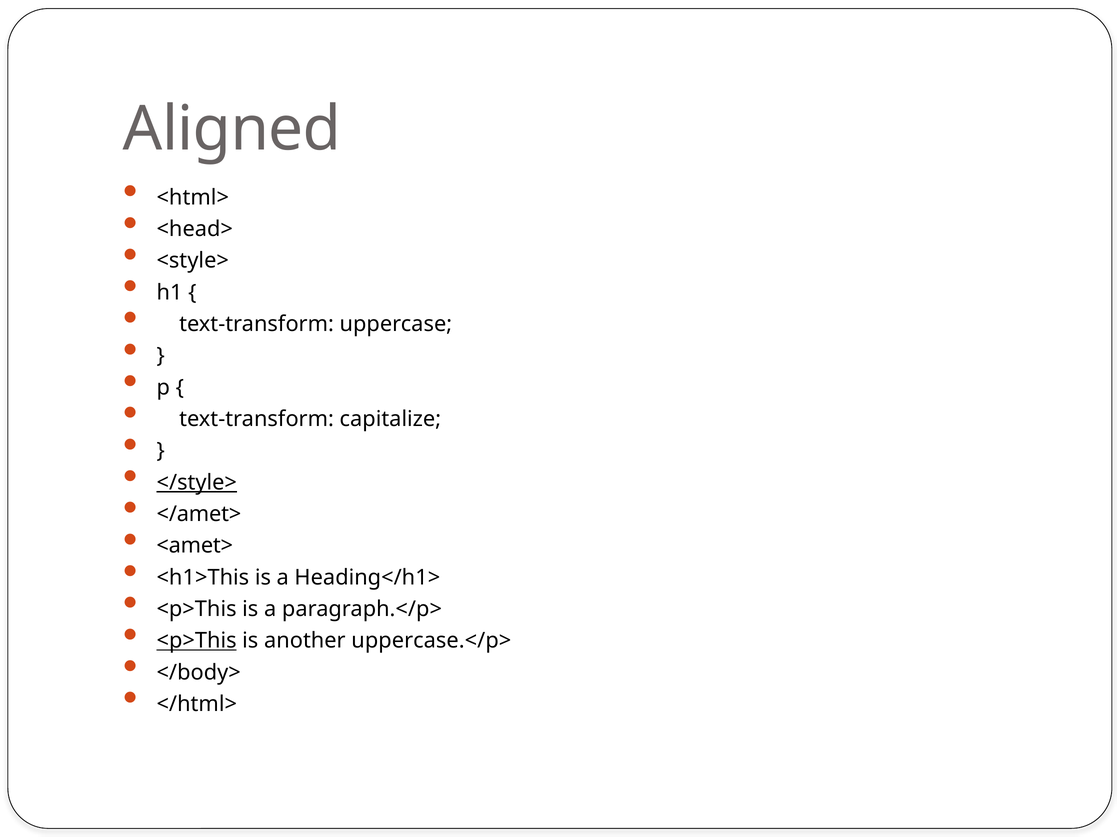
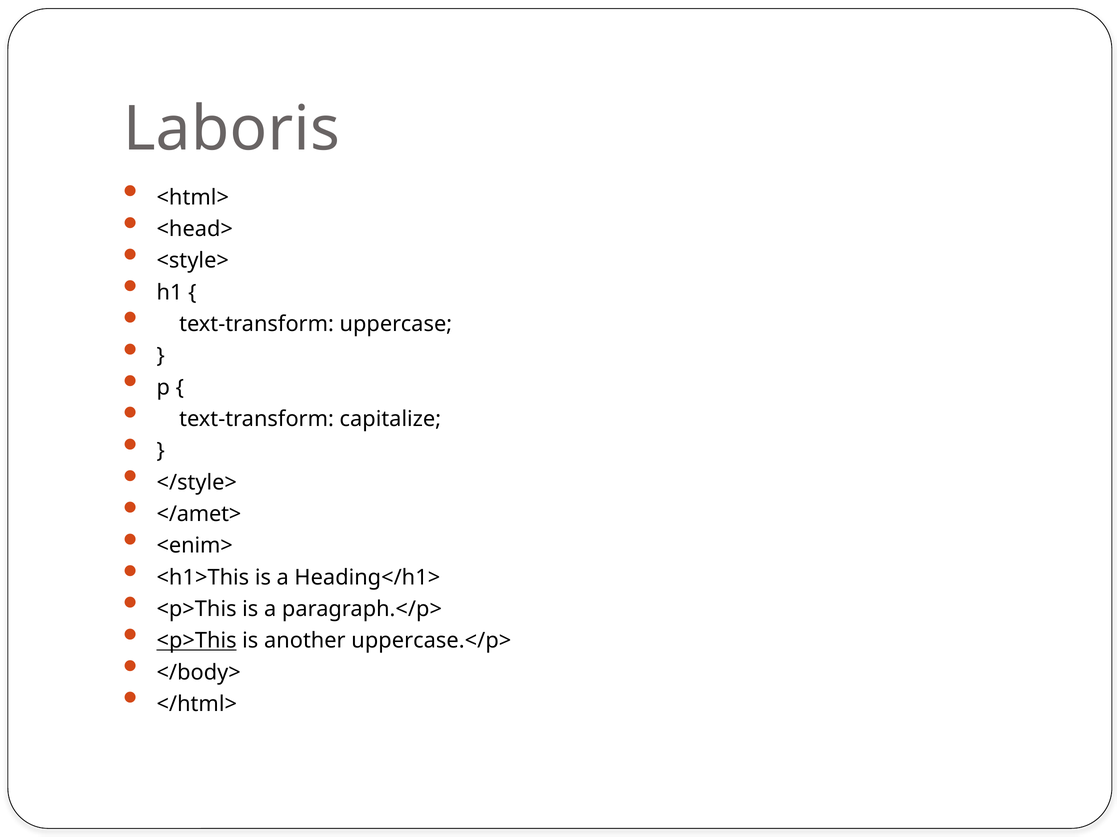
Aligned: Aligned -> Laboris
</style> underline: present -> none
<amet>: <amet> -> <enim>
